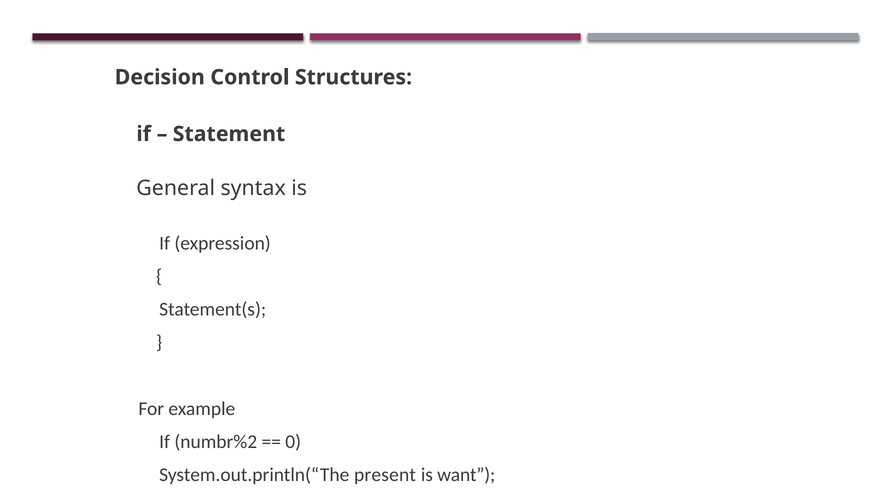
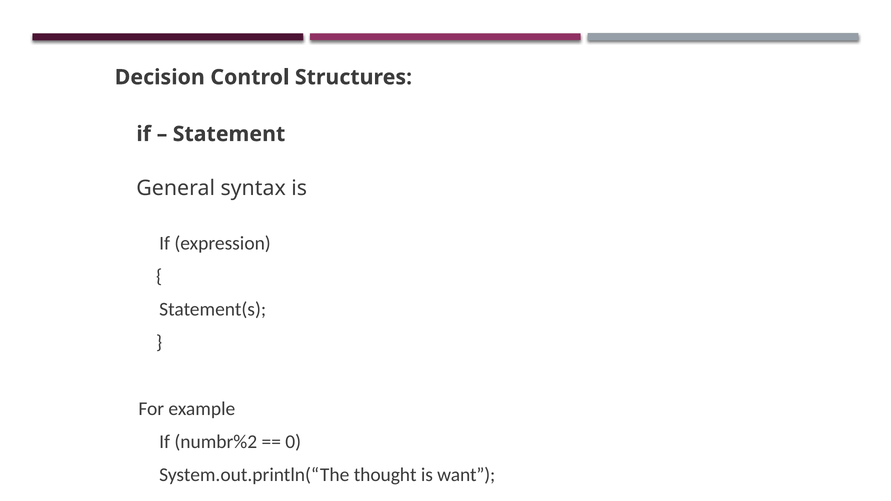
present: present -> thought
